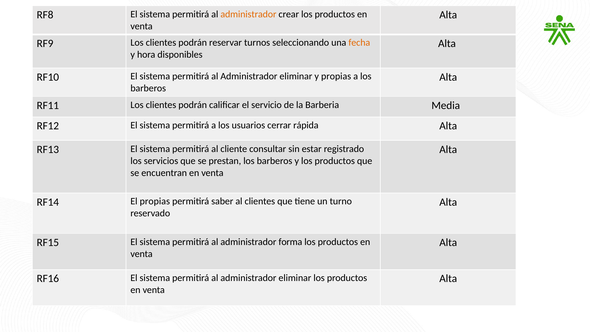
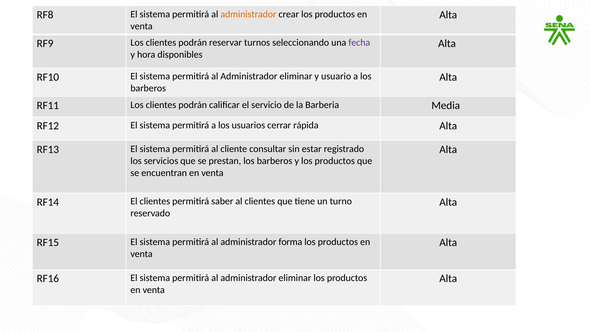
fecha colour: orange -> purple
y propias: propias -> usuario
El propias: propias -> clientes
